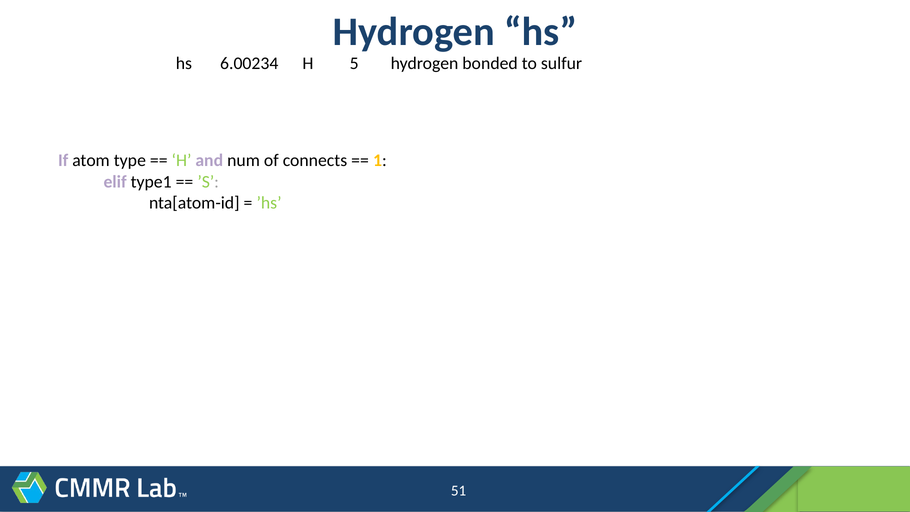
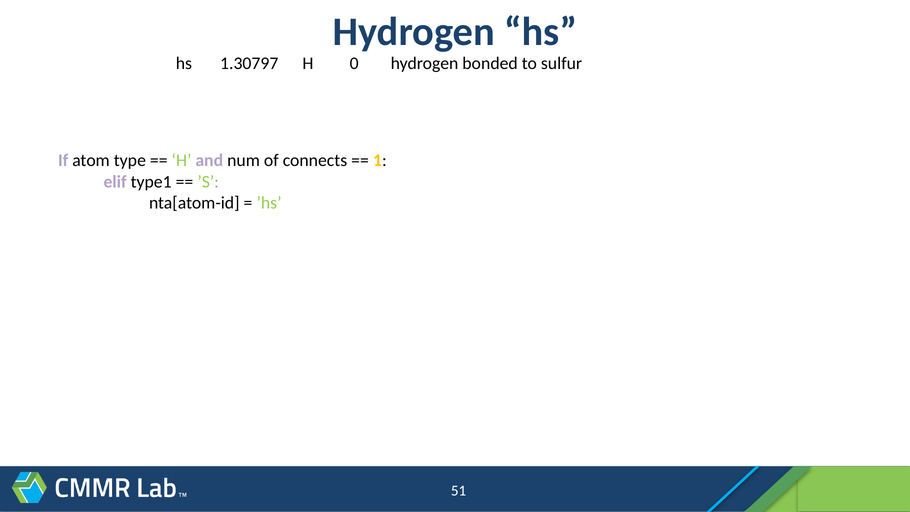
6.00234: 6.00234 -> 1.30797
5: 5 -> 0
